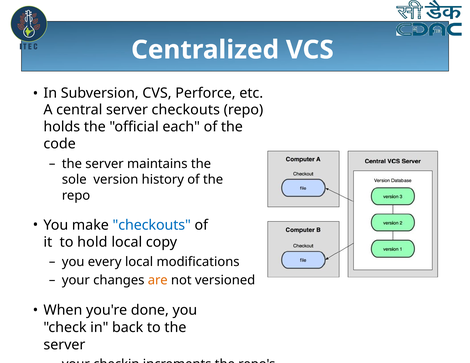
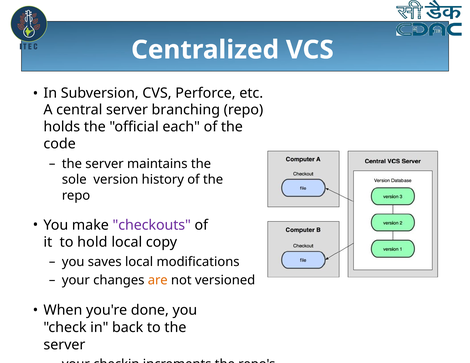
server checkouts: checkouts -> branching
checkouts at (152, 225) colour: blue -> purple
every: every -> saves
